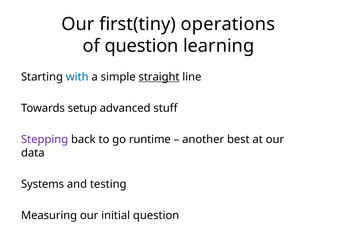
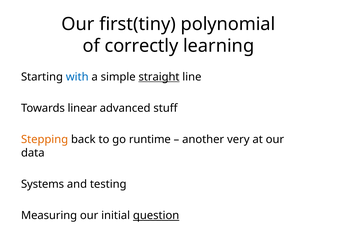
operations: operations -> polynomial
of question: question -> correctly
setup: setup -> linear
Stepping colour: purple -> orange
best: best -> very
question at (156, 216) underline: none -> present
